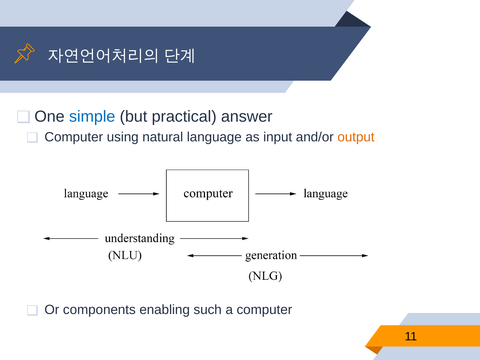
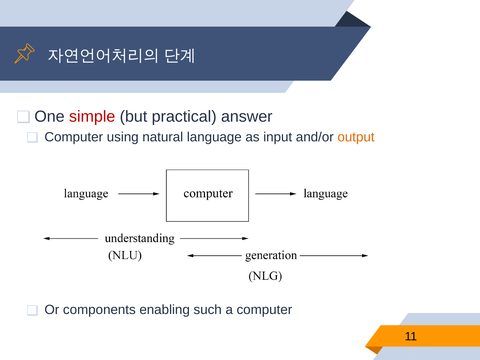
simple colour: blue -> red
